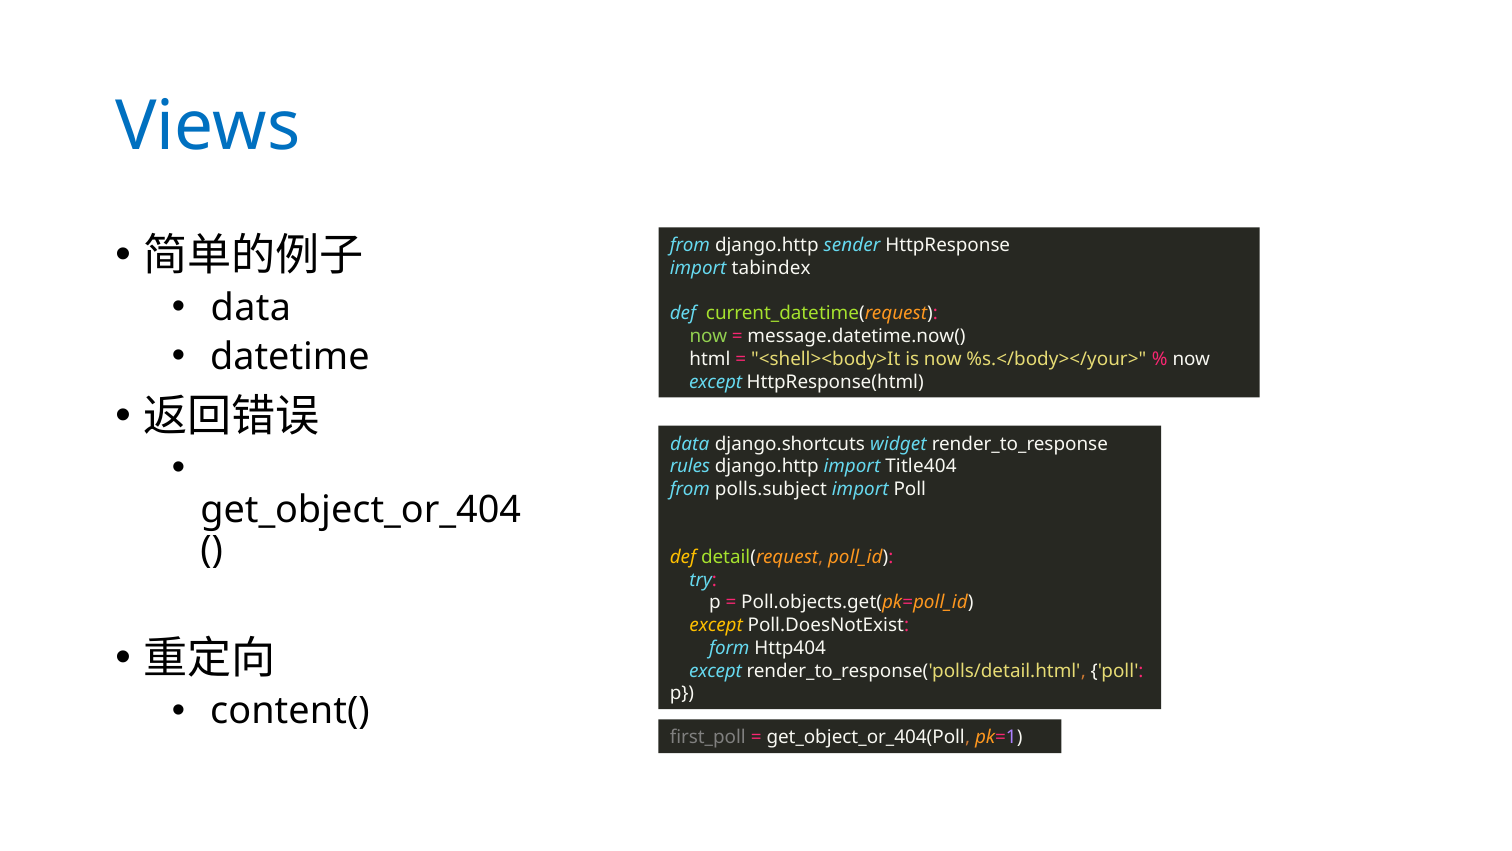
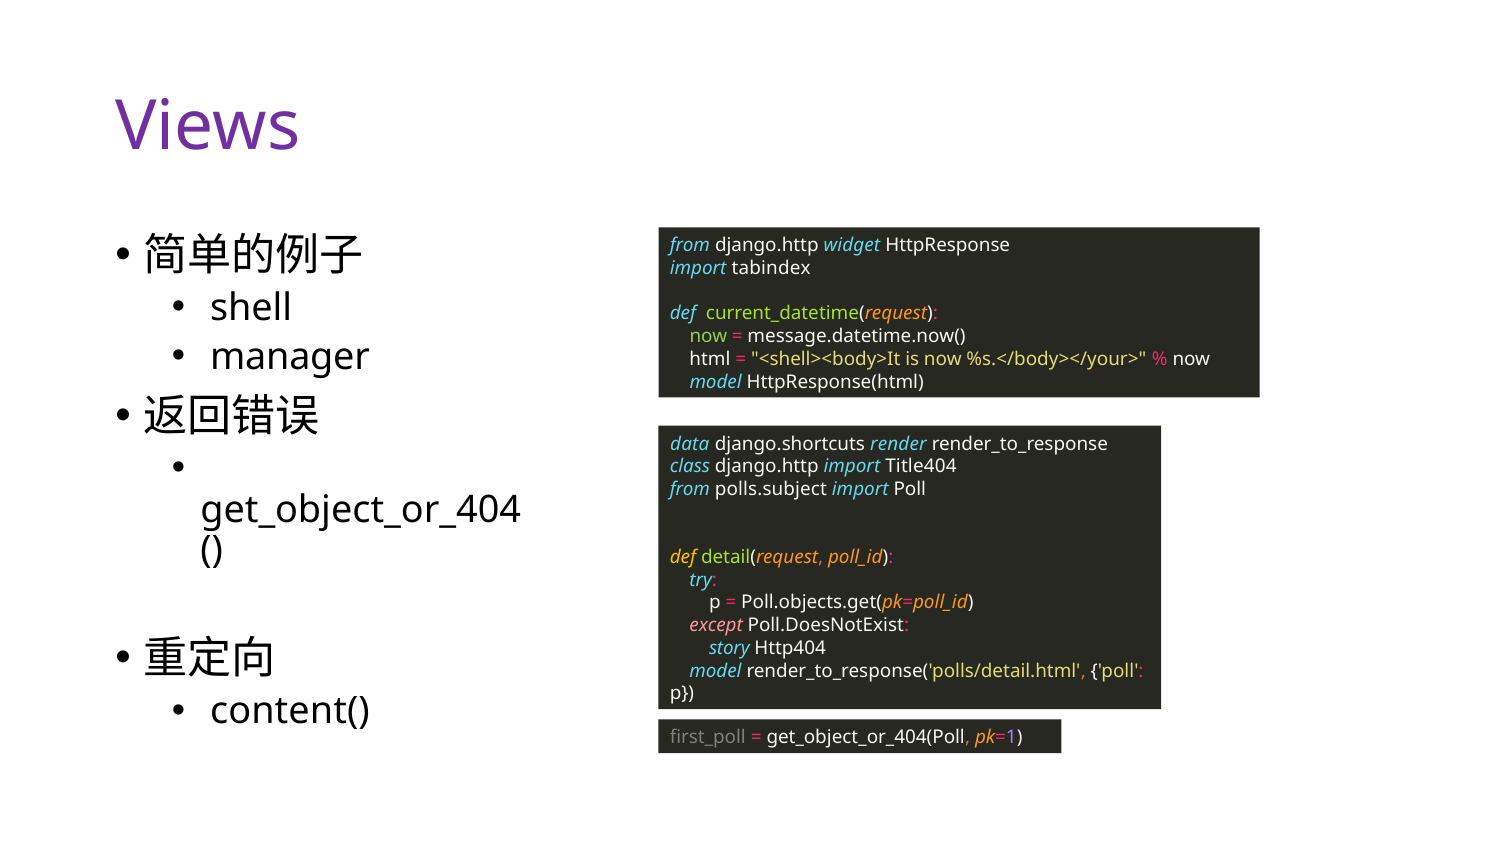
Views colour: blue -> purple
sender: sender -> widget
data at (251, 308): data -> shell
datetime: datetime -> manager
except at (716, 382): except -> model
widget: widget -> render
rules: rules -> class
except at (716, 625) colour: yellow -> pink
form: form -> story
except at (716, 670): except -> model
